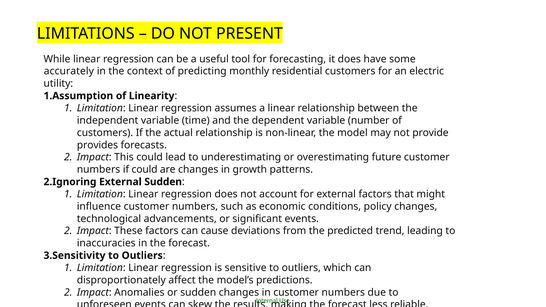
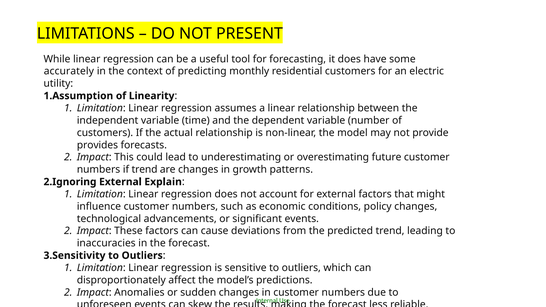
if could: could -> trend
External Sudden: Sudden -> Explain
